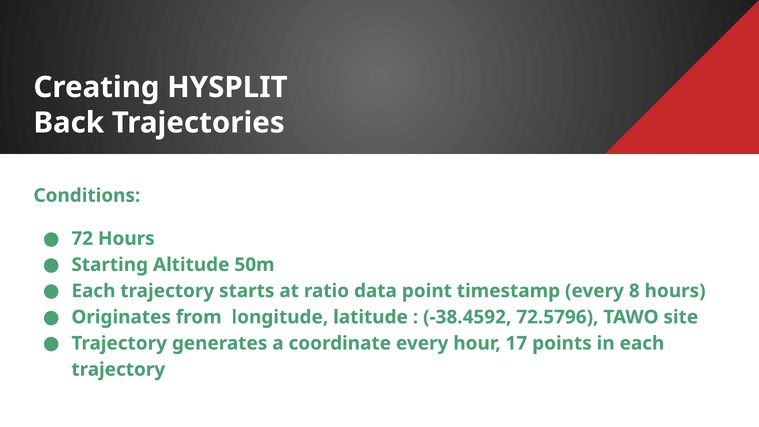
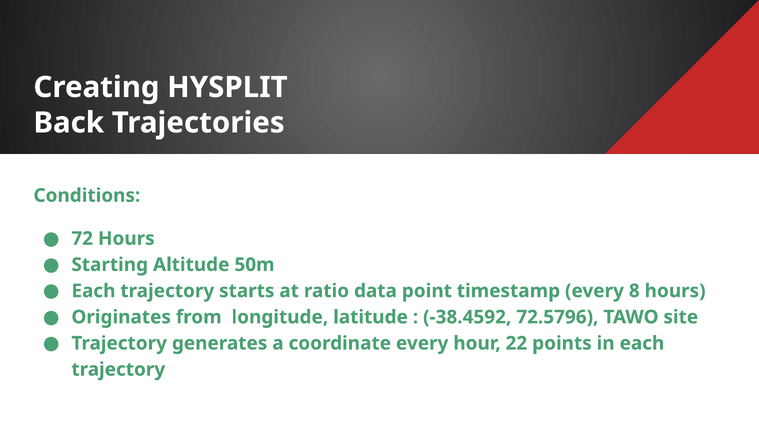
17: 17 -> 22
